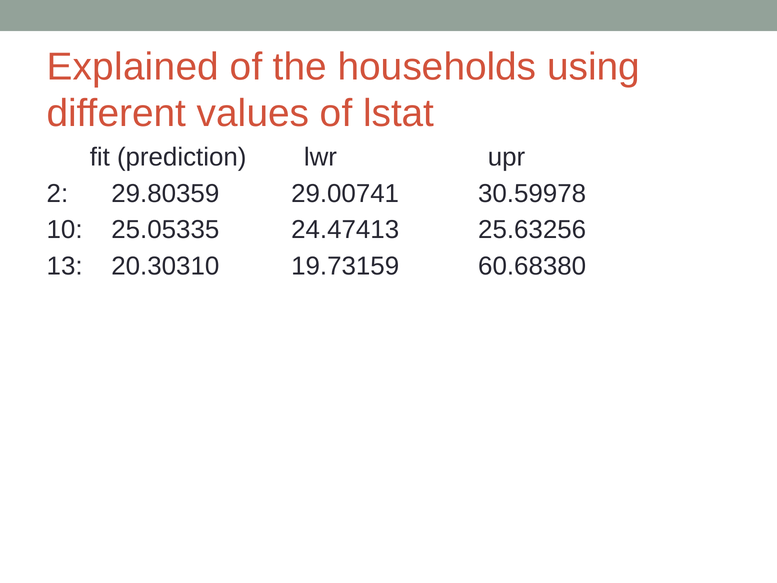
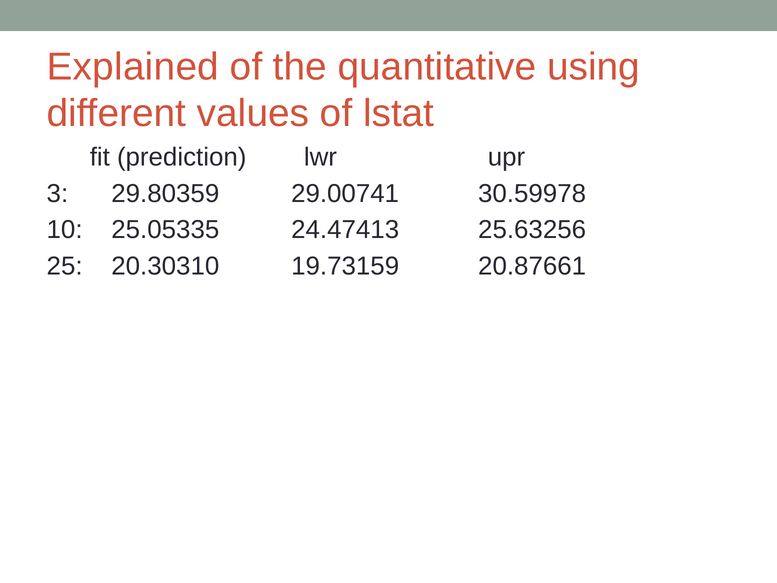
households: households -> quantitative
2: 2 -> 3
13: 13 -> 25
60.68380: 60.68380 -> 20.87661
